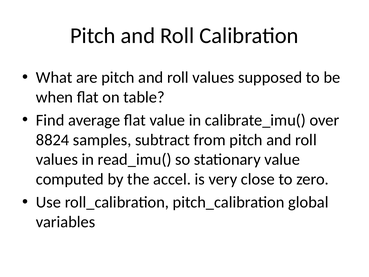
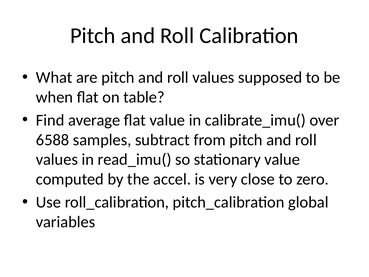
8824: 8824 -> 6588
